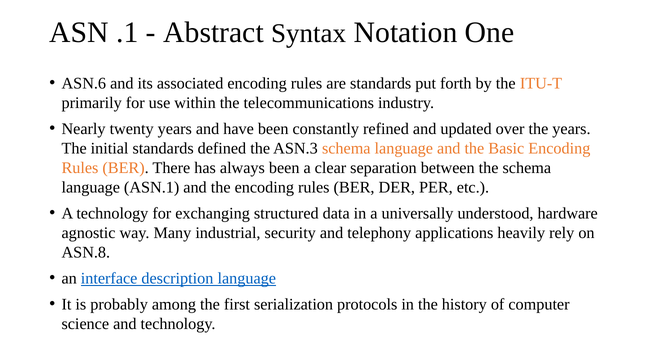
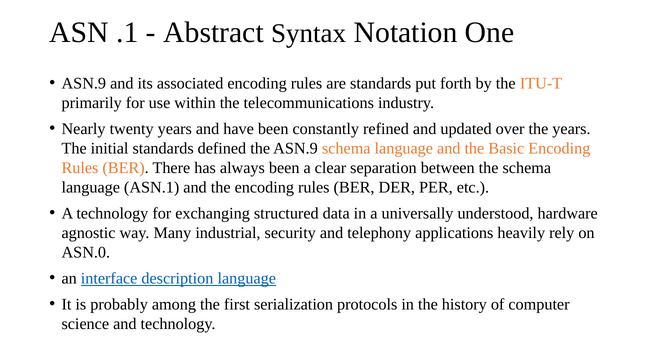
ASN.6 at (84, 83): ASN.6 -> ASN.9
the ASN.3: ASN.3 -> ASN.9
ASN.8: ASN.8 -> ASN.0
